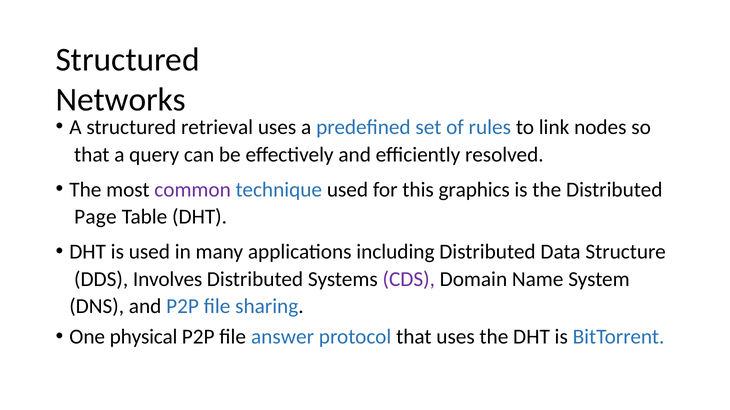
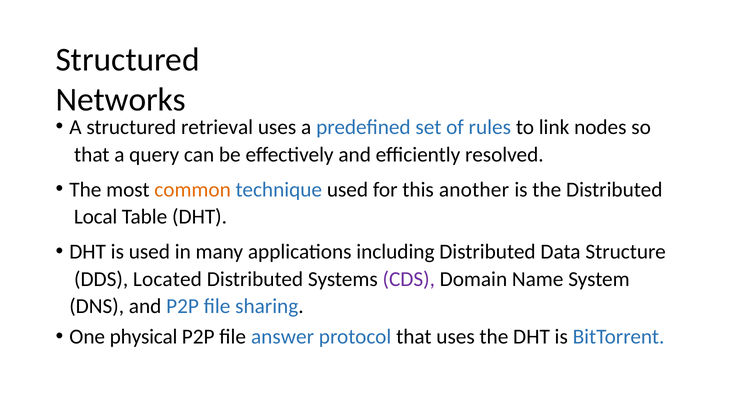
common colour: purple -> orange
graphics: graphics -> another
Page: Page -> Local
Involves: Involves -> Located
